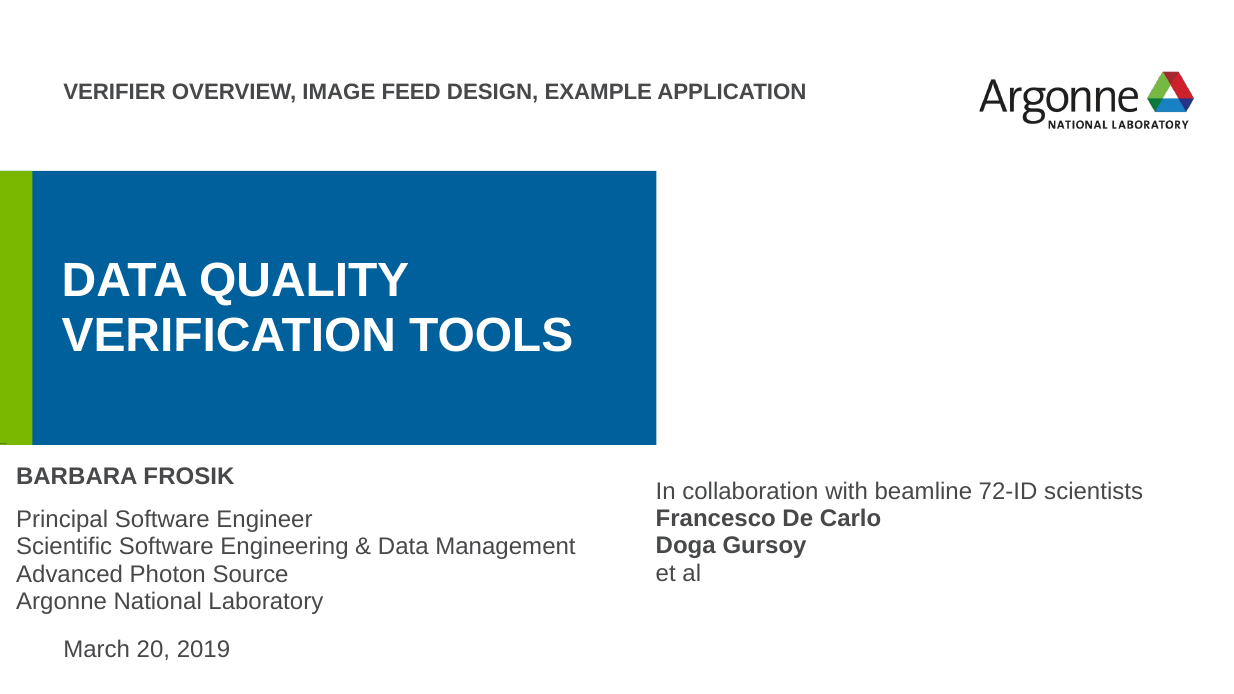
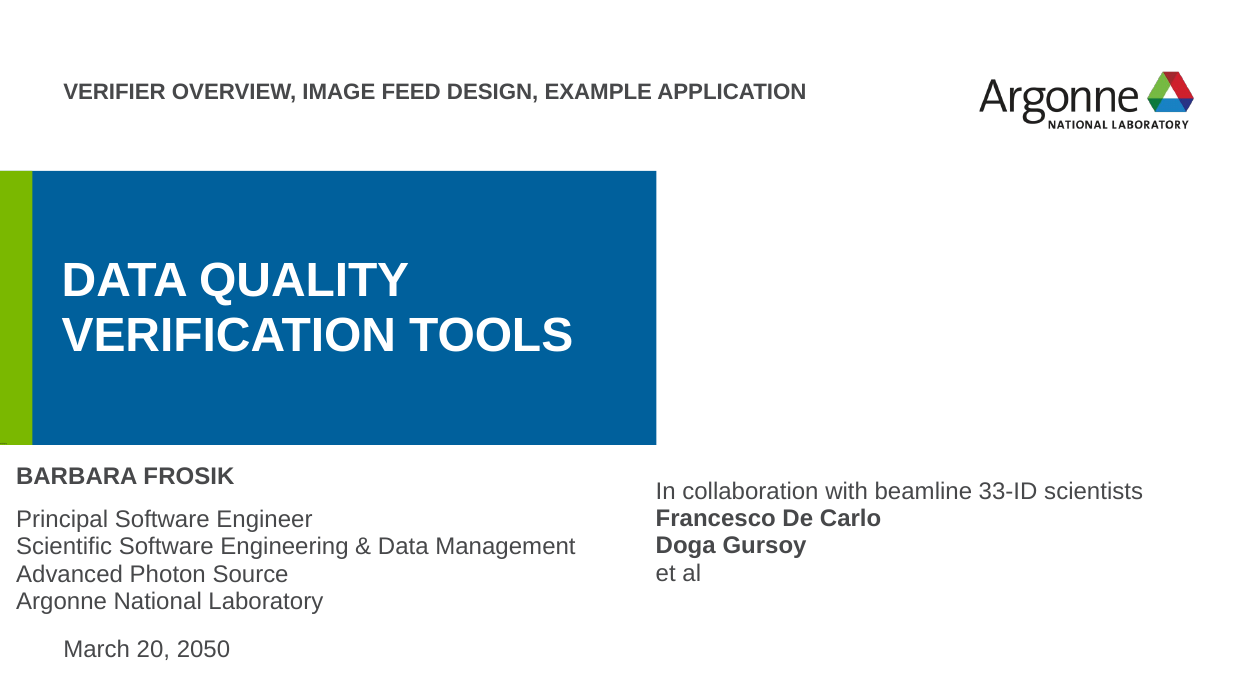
72-ID: 72-ID -> 33-ID
2019: 2019 -> 2050
